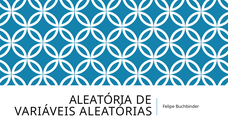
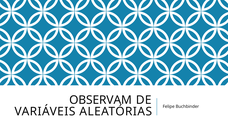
ALEATÓRIA: ALEATÓRIA -> OBSERVAM
